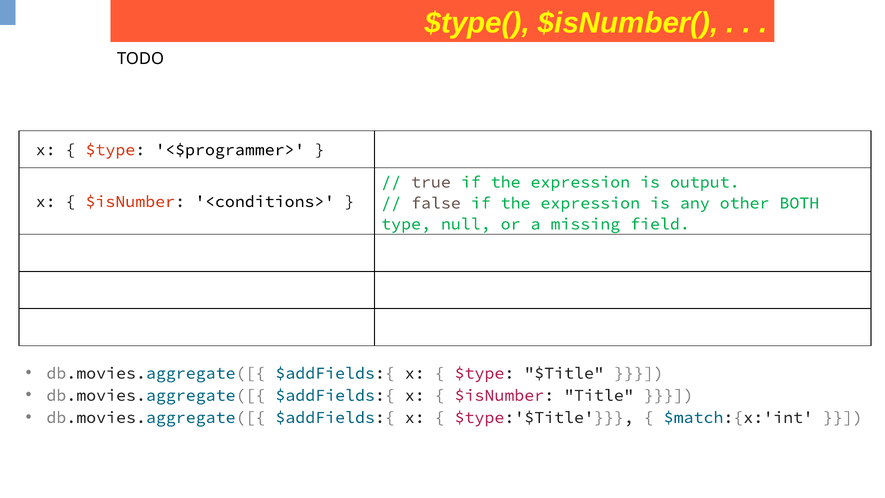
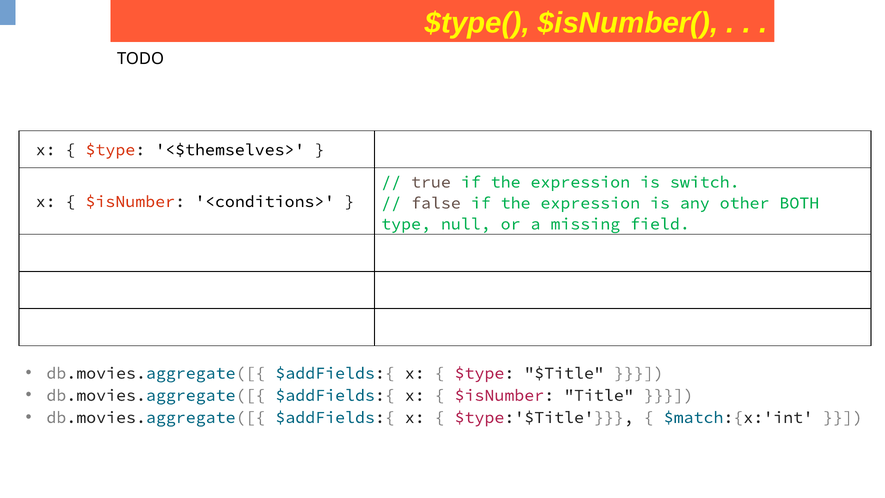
<$programmer>: <$programmer> -> <$themselves>
output: output -> switch
